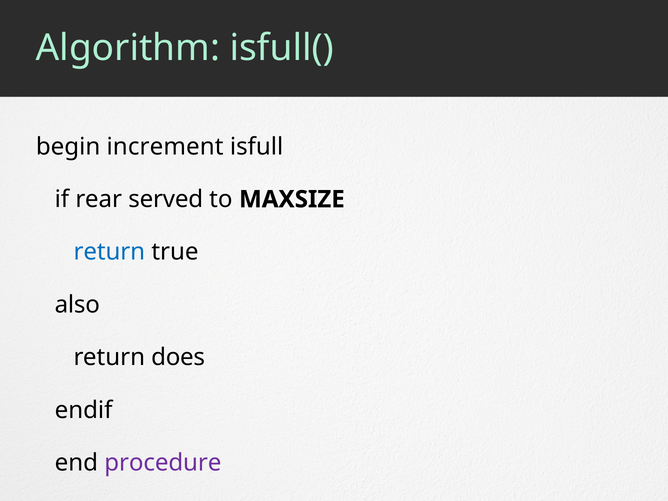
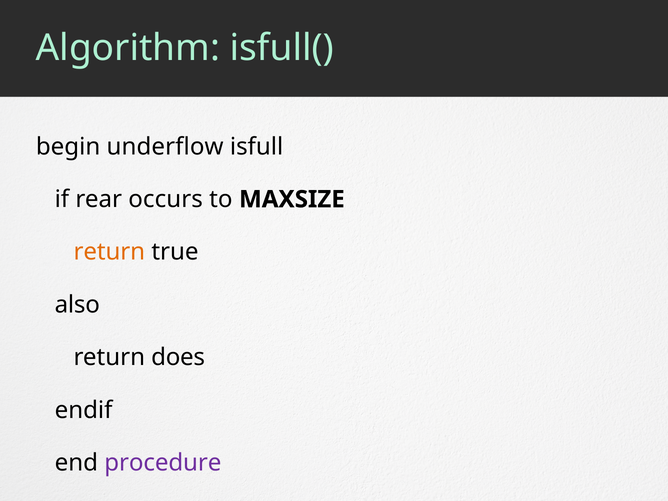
increment: increment -> underflow
served: served -> occurs
return at (109, 252) colour: blue -> orange
